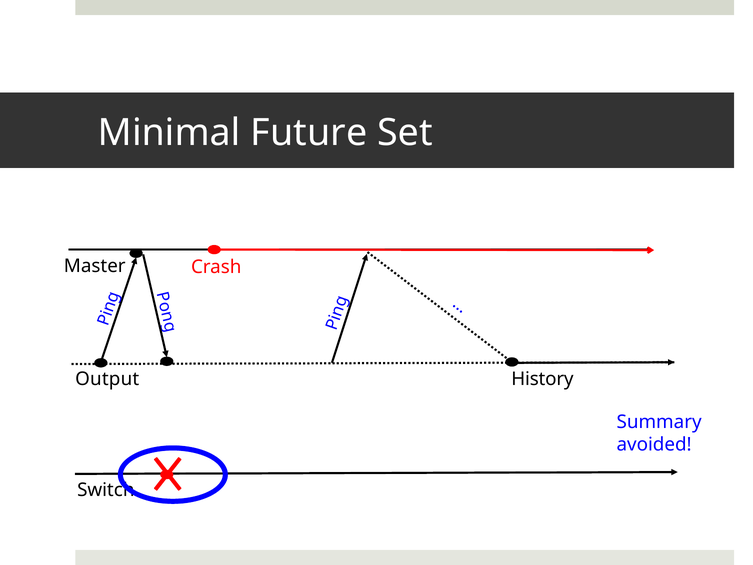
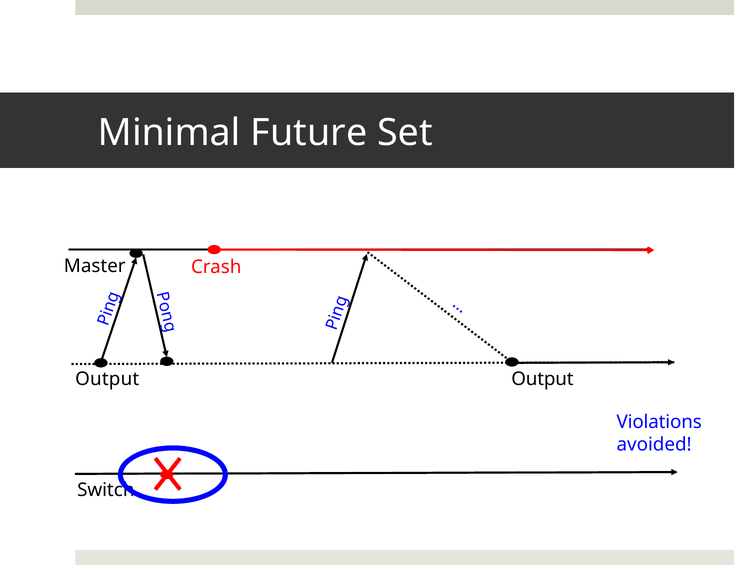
History at (542, 379): History -> Output
Summary: Summary -> Violations
